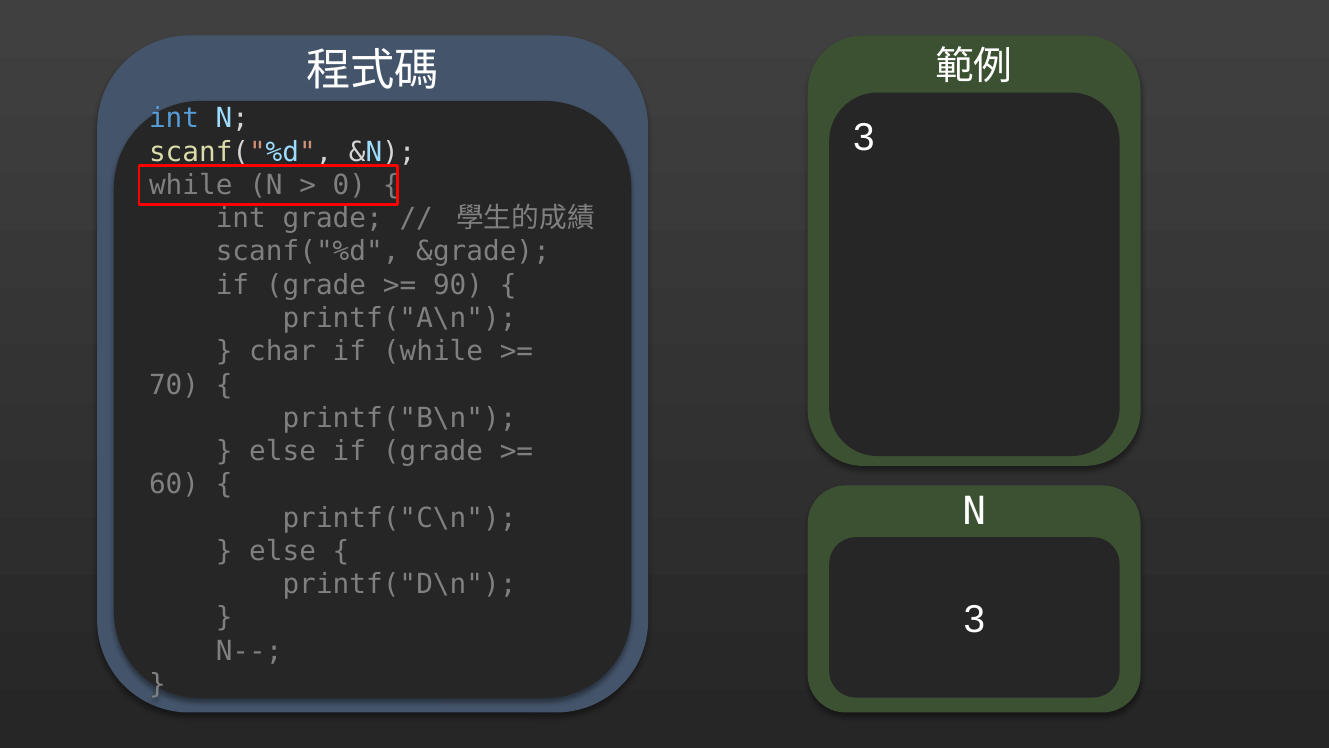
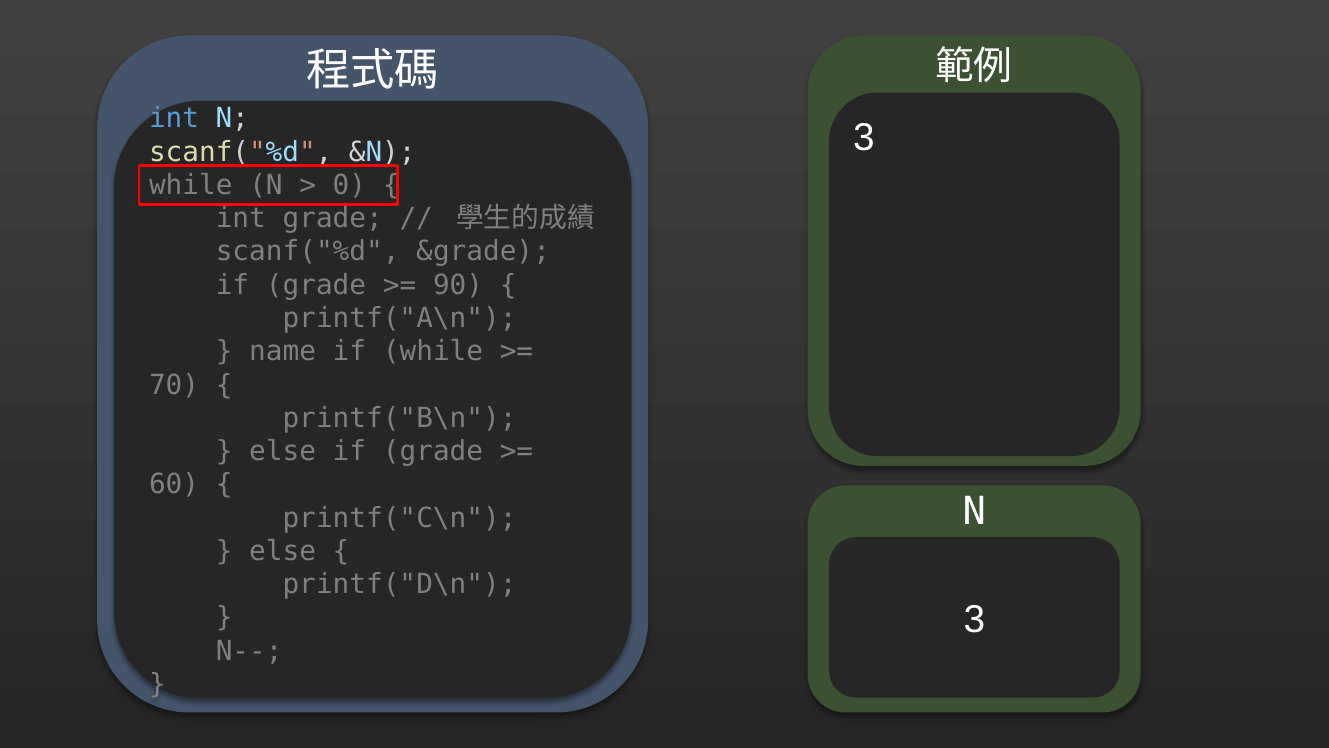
char: char -> name
